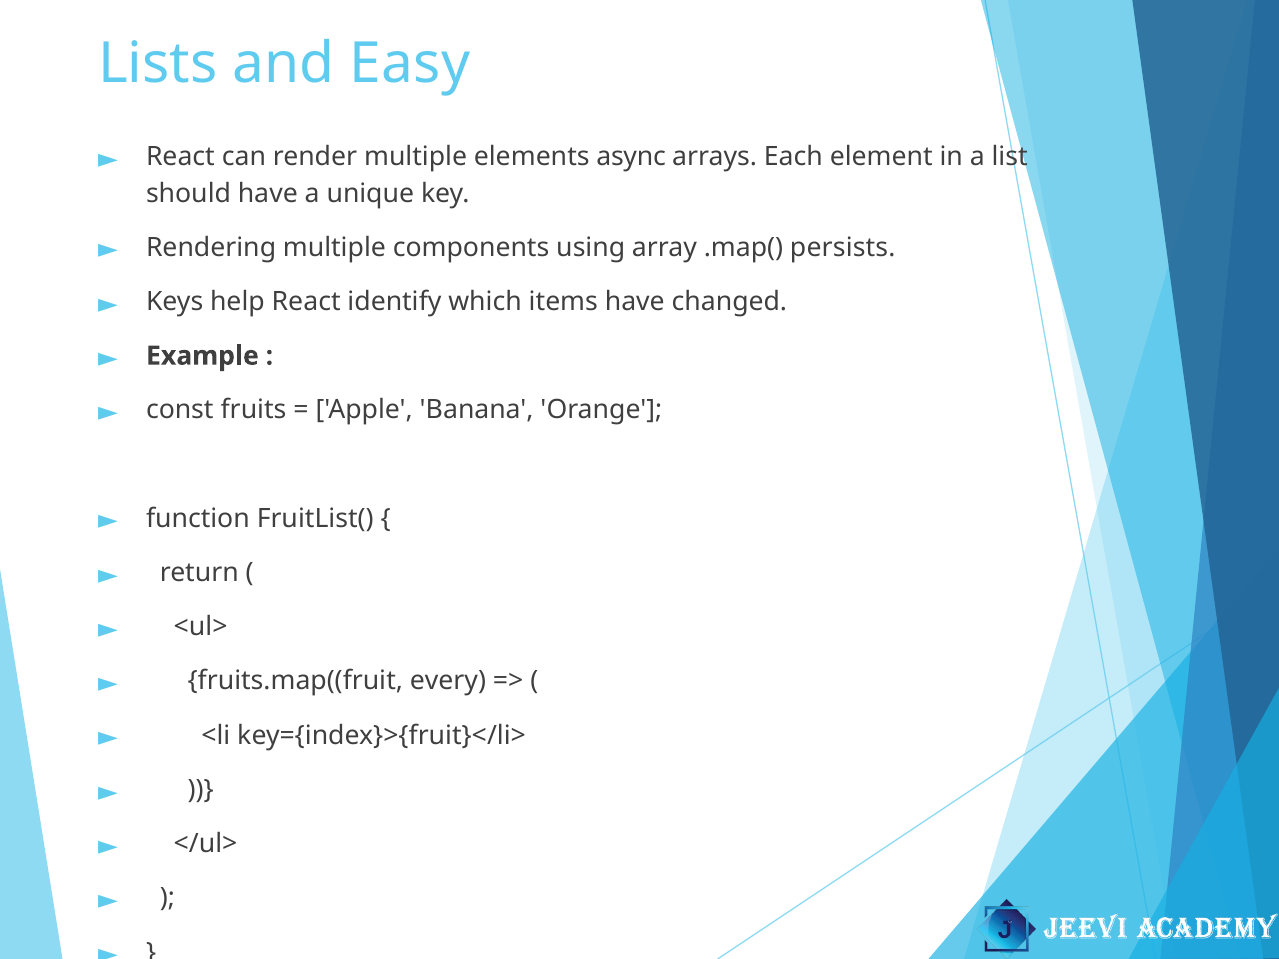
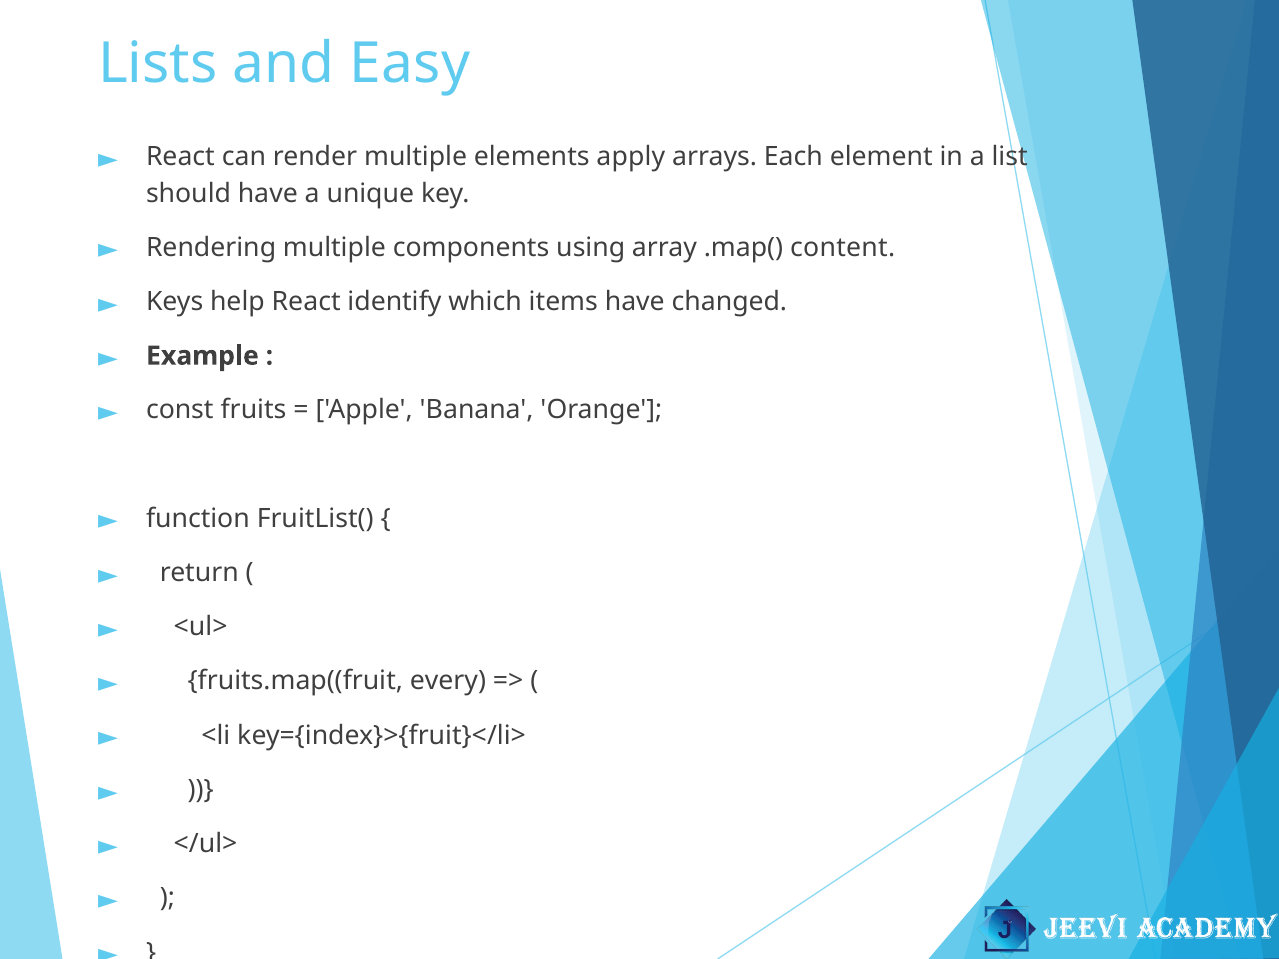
async: async -> apply
persists: persists -> content
